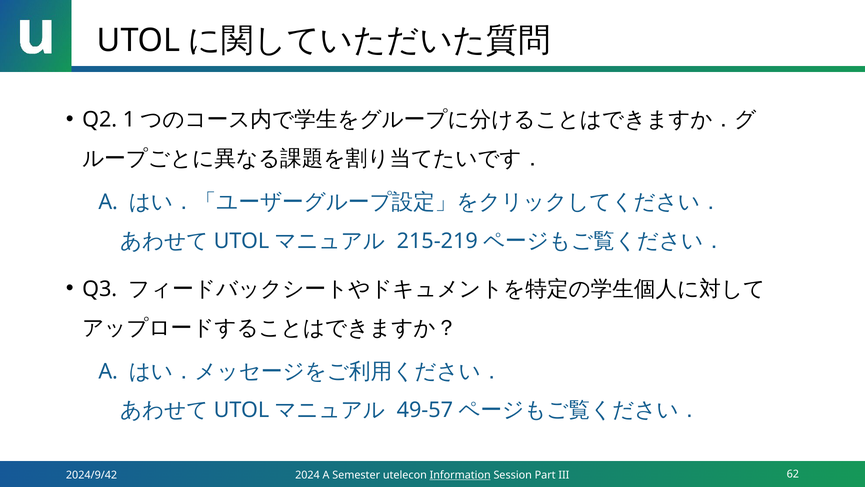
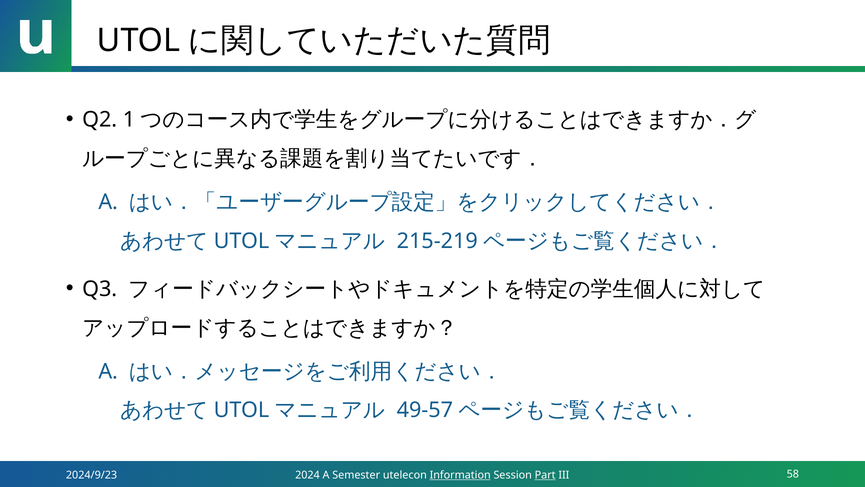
2024/9/42: 2024/9/42 -> 2024/9/23
Part underline: none -> present
62: 62 -> 58
